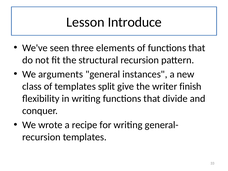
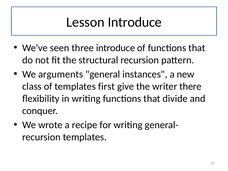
three elements: elements -> introduce
split: split -> first
finish: finish -> there
